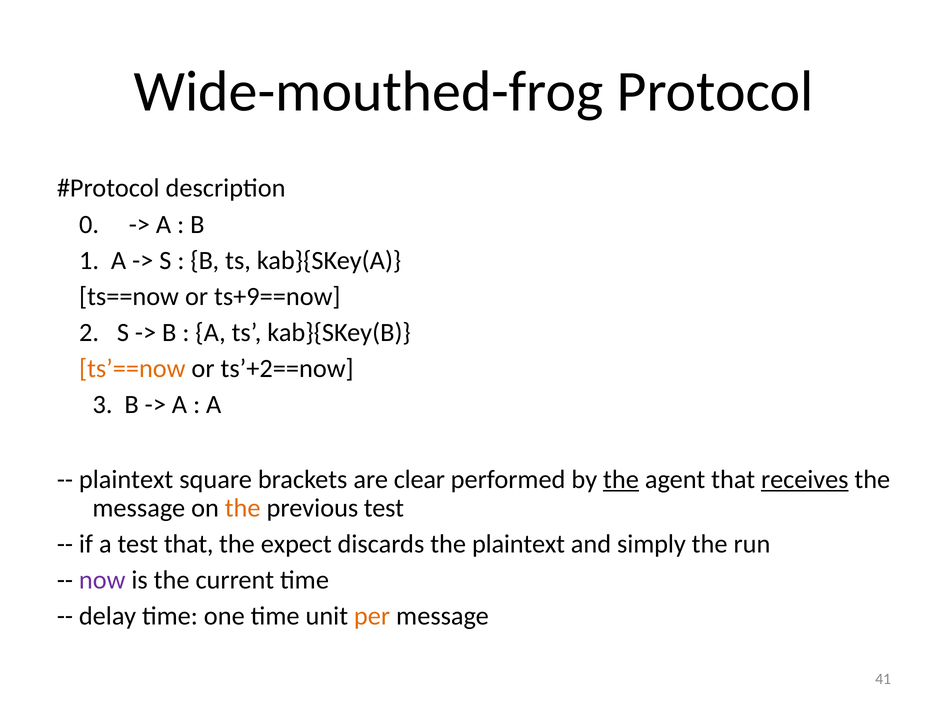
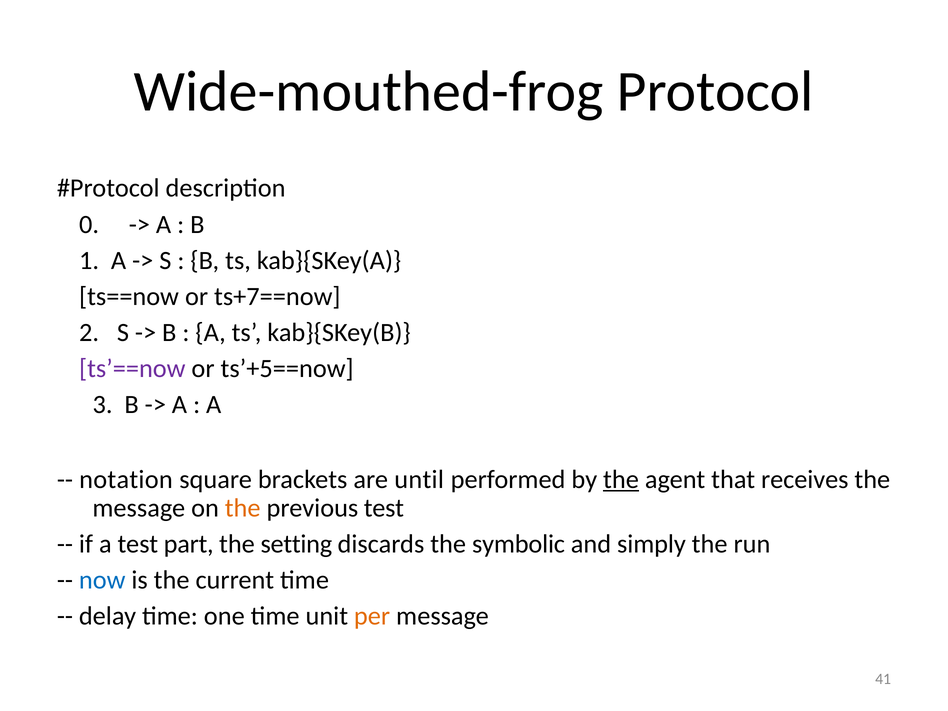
ts+9==now: ts+9==now -> ts+7==now
ts’==now colour: orange -> purple
ts’+2==now: ts’+2==now -> ts’+5==now
plaintext at (126, 480): plaintext -> notation
clear: clear -> until
receives underline: present -> none
test that: that -> part
expect: expect -> setting
the plaintext: plaintext -> symbolic
now colour: purple -> blue
